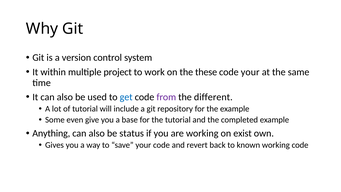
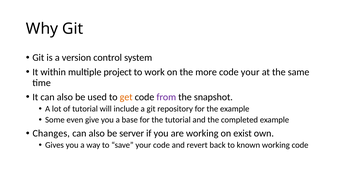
these: these -> more
get colour: blue -> orange
different: different -> snapshot
Anything: Anything -> Changes
status: status -> server
